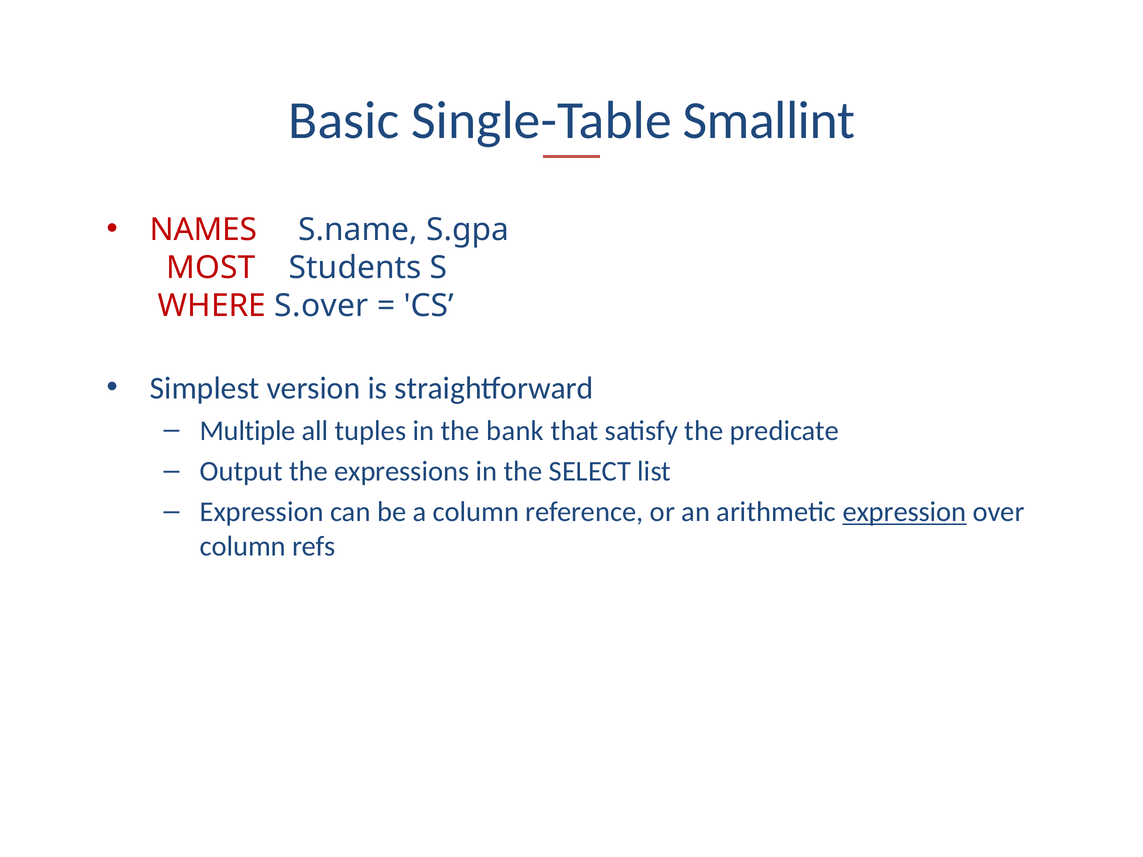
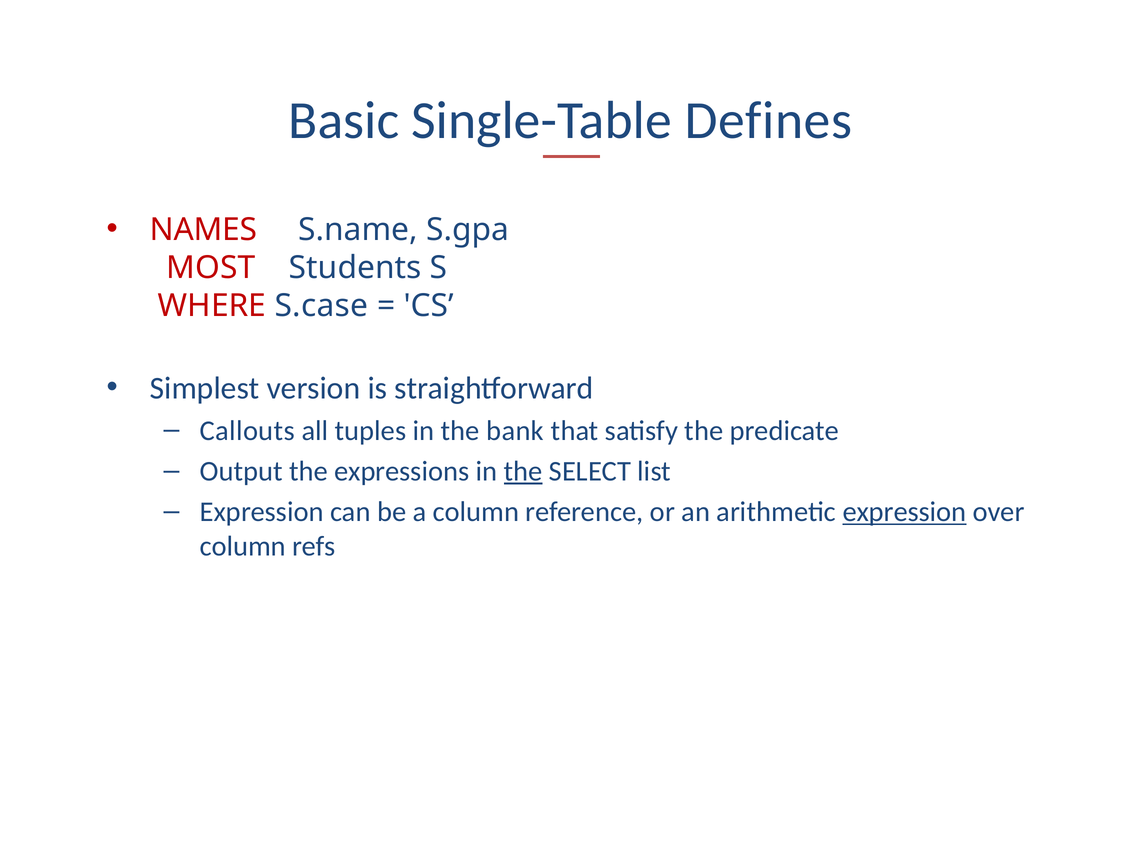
Smallint: Smallint -> Defines
S.over: S.over -> S.case
Multiple: Multiple -> Callouts
the at (523, 471) underline: none -> present
